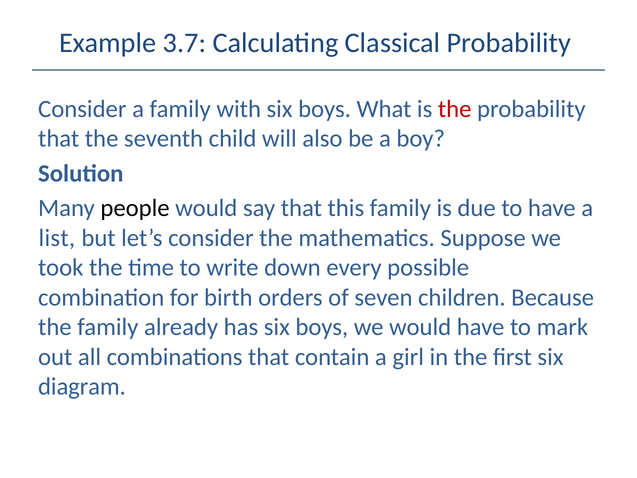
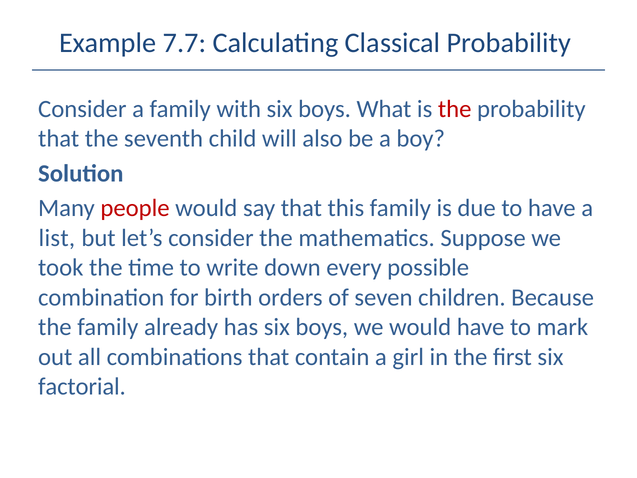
3.7: 3.7 -> 7.7
people colour: black -> red
diagram: diagram -> factorial
